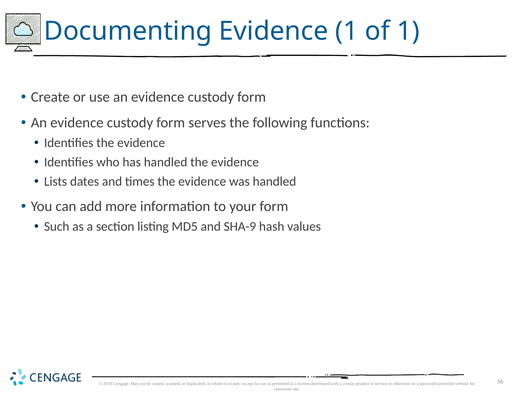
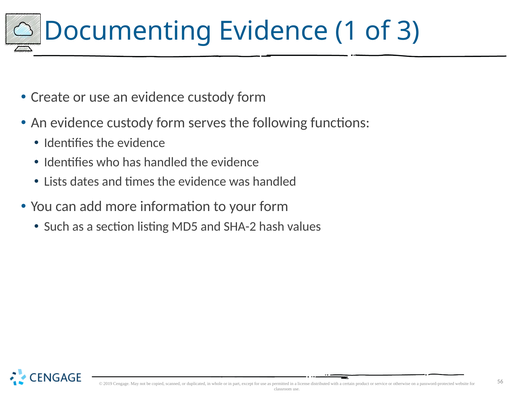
of 1: 1 -> 3
SHA-9: SHA-9 -> SHA-2
